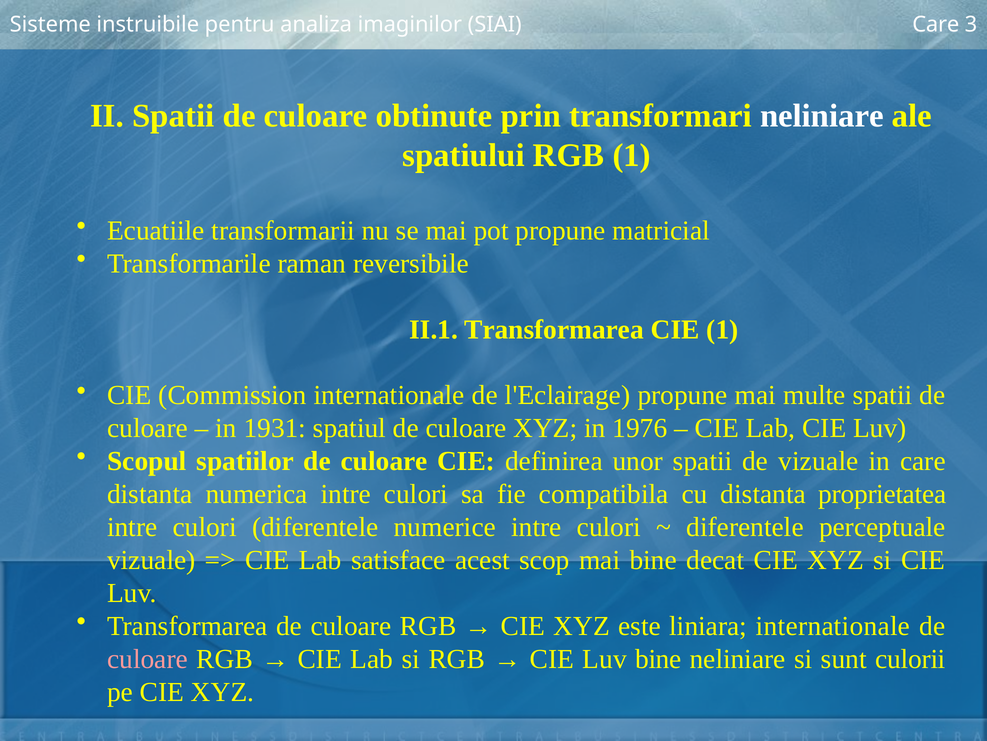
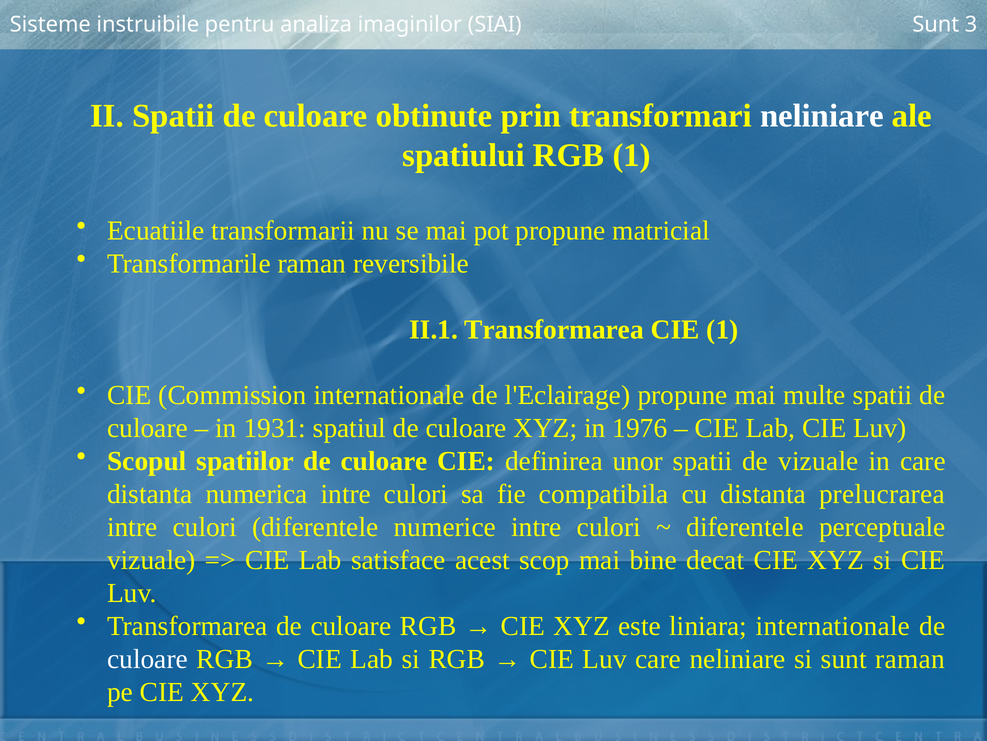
SIAI Care: Care -> Sunt
proprietatea: proprietatea -> prelucrarea
culoare at (148, 658) colour: pink -> white
Luv bine: bine -> care
sunt culorii: culorii -> raman
